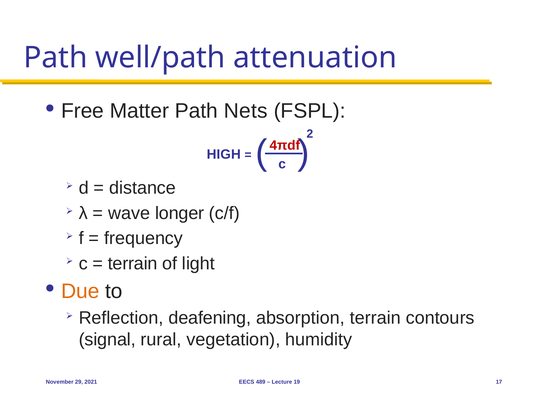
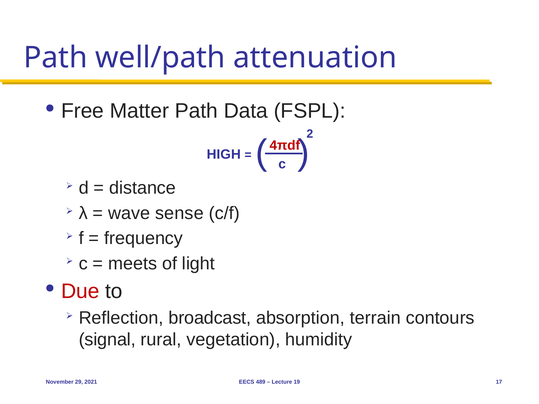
Nets: Nets -> Data
longer: longer -> sense
terrain at (133, 264): terrain -> meets
Due colour: orange -> red
deafening: deafening -> broadcast
